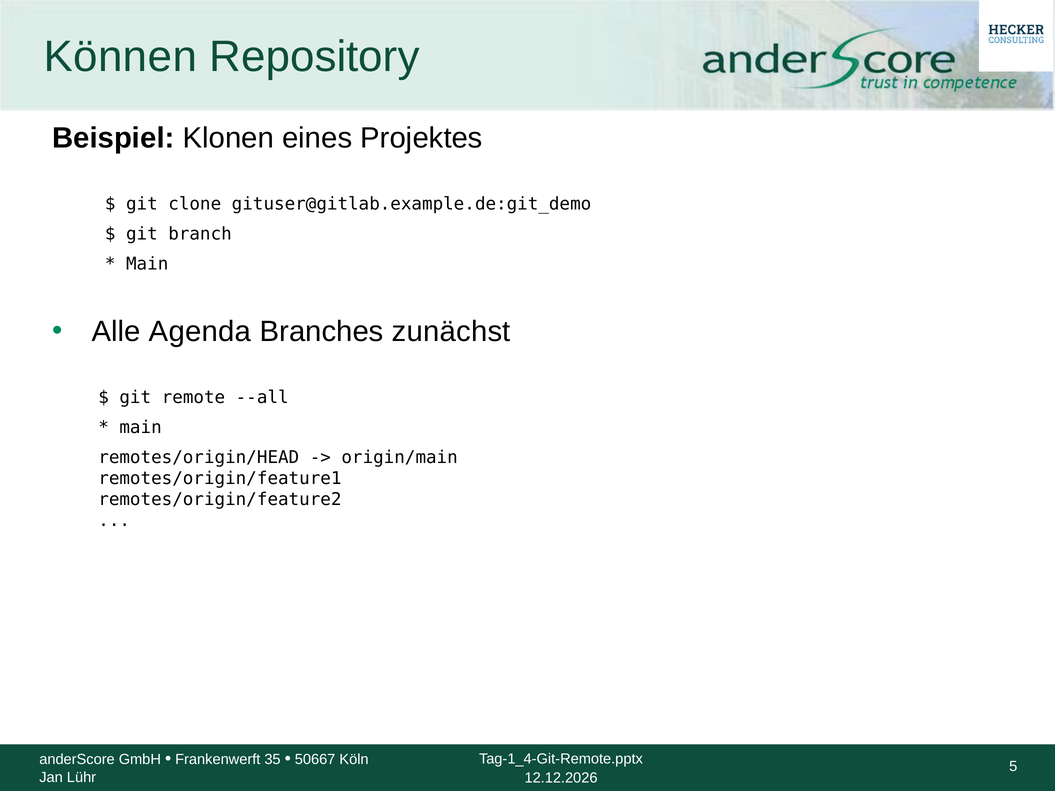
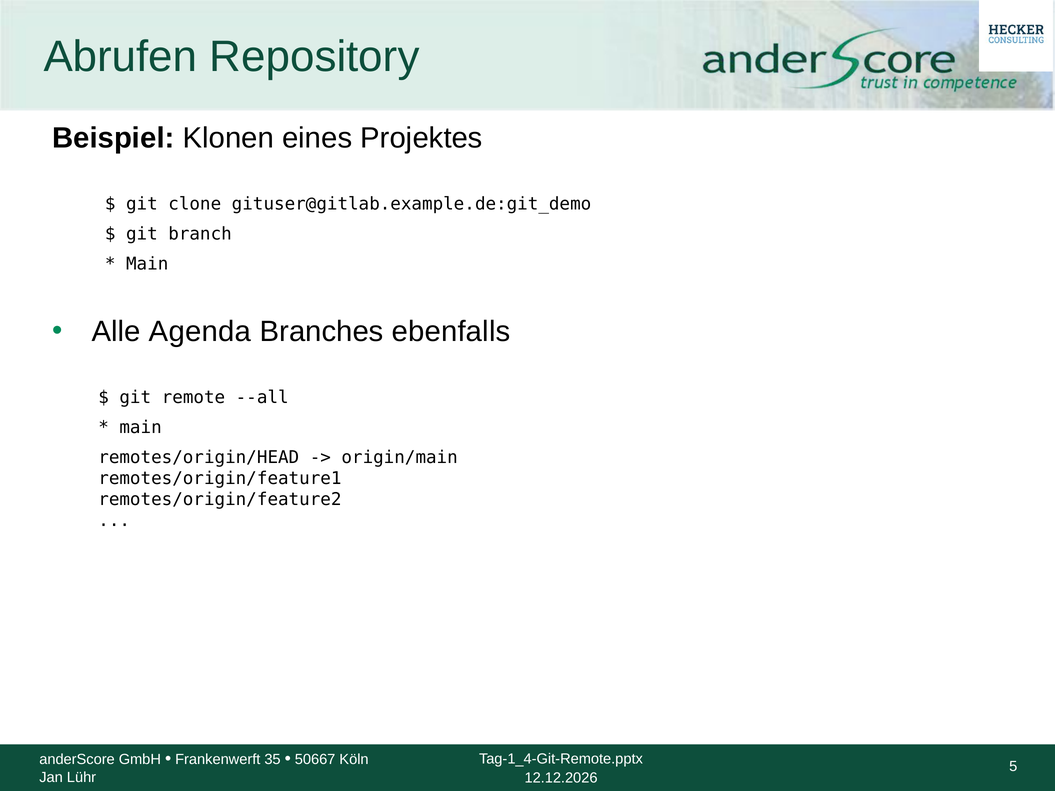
Können: Können -> Abrufen
zunächst: zunächst -> ebenfalls
